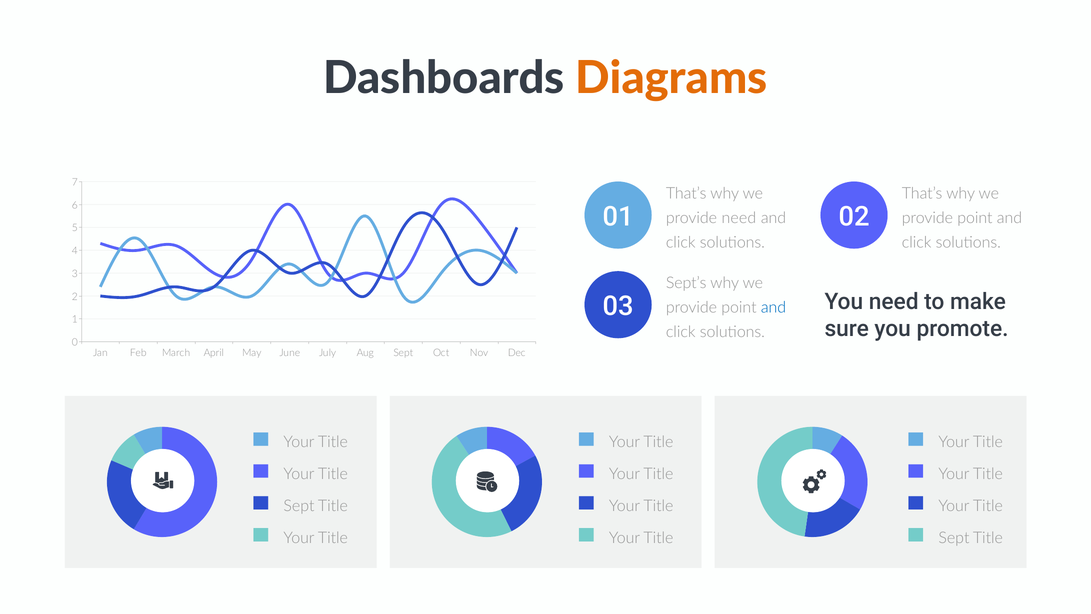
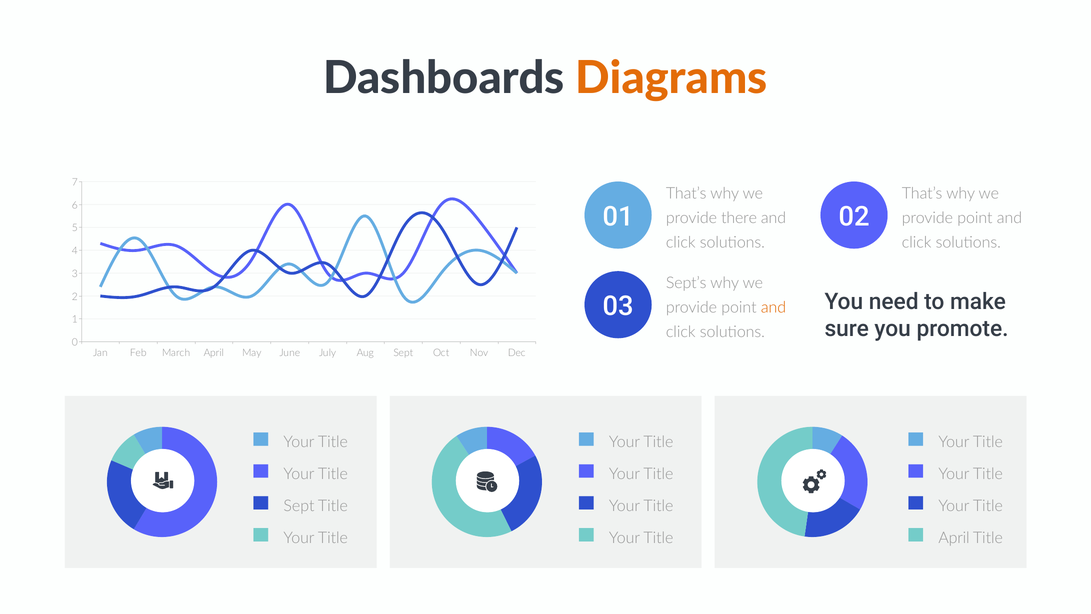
provide need: need -> there
and at (773, 307) colour: blue -> orange
Sept at (954, 538): Sept -> April
